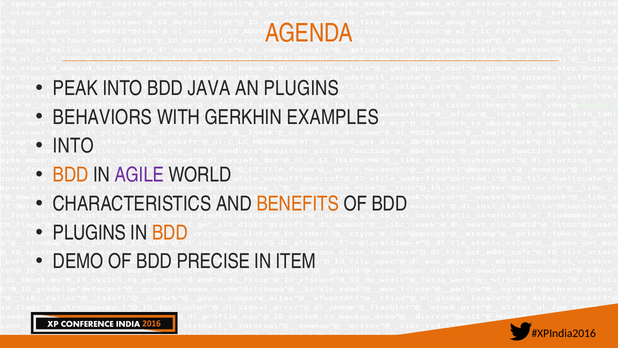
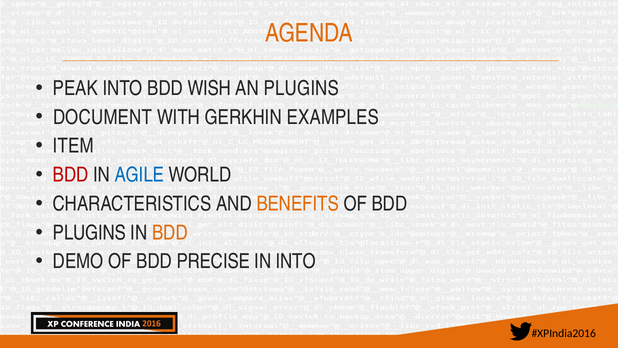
JAVA: JAVA -> WISH
BEHAVIORS: BEHAVIORS -> DOCUMENT
INTO at (73, 146): INTO -> ITEM
BDD at (71, 175) colour: orange -> red
AGILE colour: purple -> blue
IN ITEM: ITEM -> INTO
